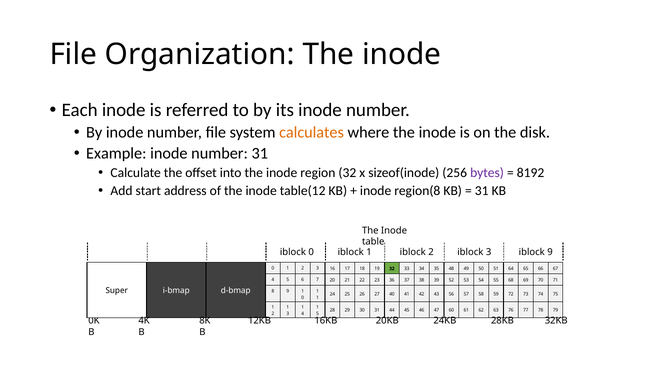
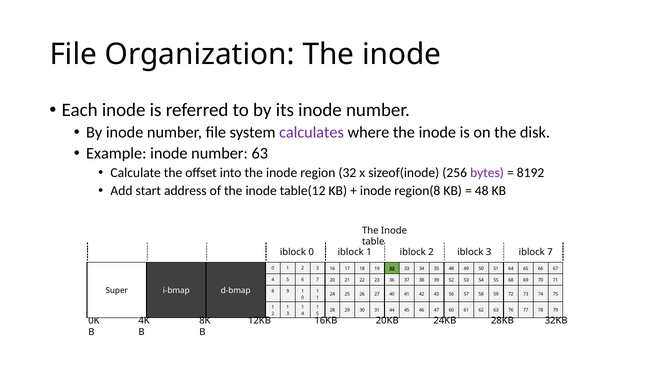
calculates colour: orange -> purple
number 31: 31 -> 63
31 at (482, 191): 31 -> 48
iblock 9: 9 -> 7
